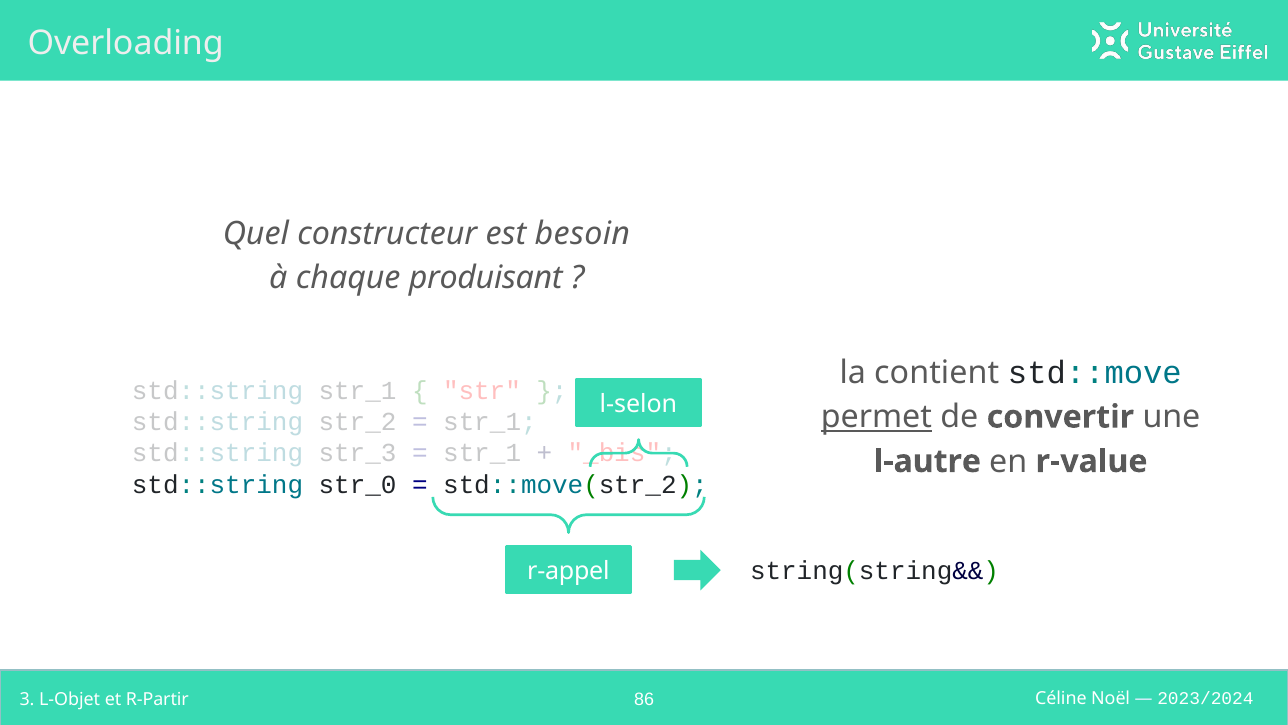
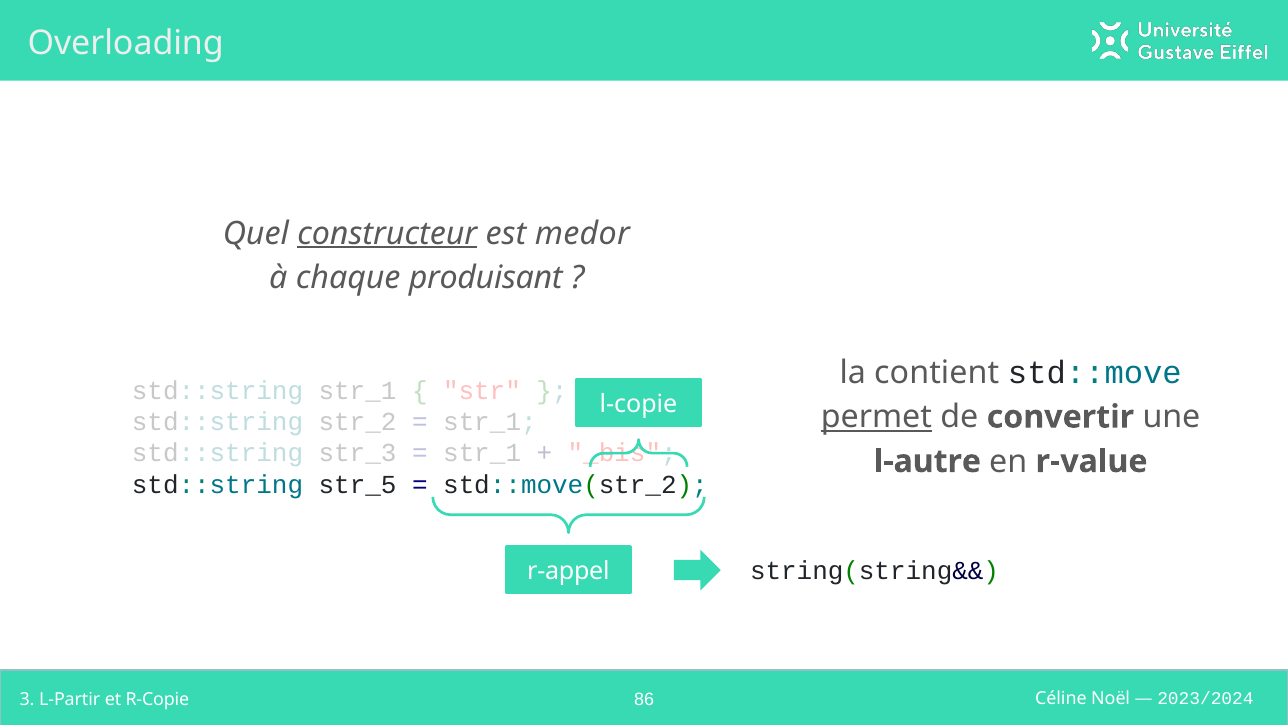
constructeur underline: none -> present
besoin: besoin -> medor
l-selon: l-selon -> l-copie
str_0: str_0 -> str_5
L-Objet: L-Objet -> L-Partir
R-Partir: R-Partir -> R-Copie
